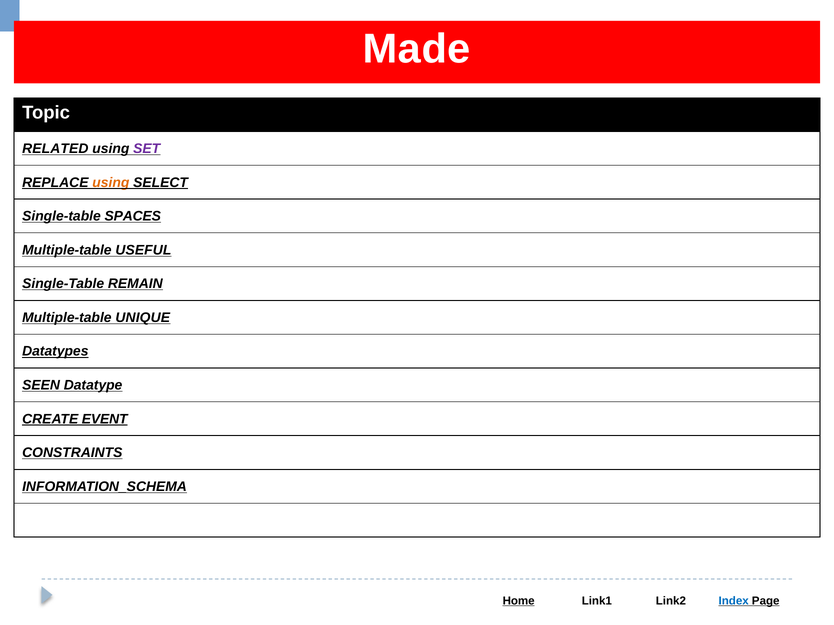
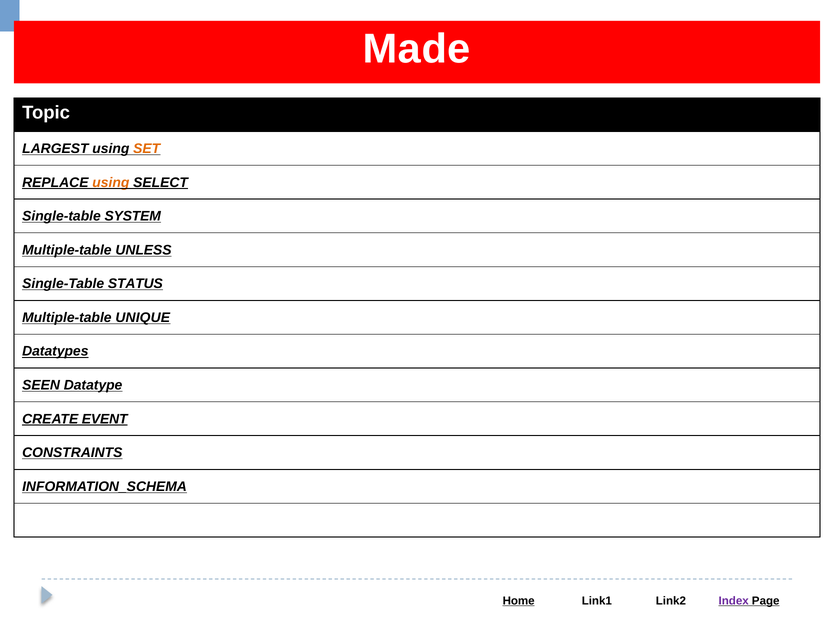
RELATED: RELATED -> LARGEST
SET colour: purple -> orange
SPACES: SPACES -> SYSTEM
USEFUL: USEFUL -> UNLESS
REMAIN: REMAIN -> STATUS
Index colour: blue -> purple
